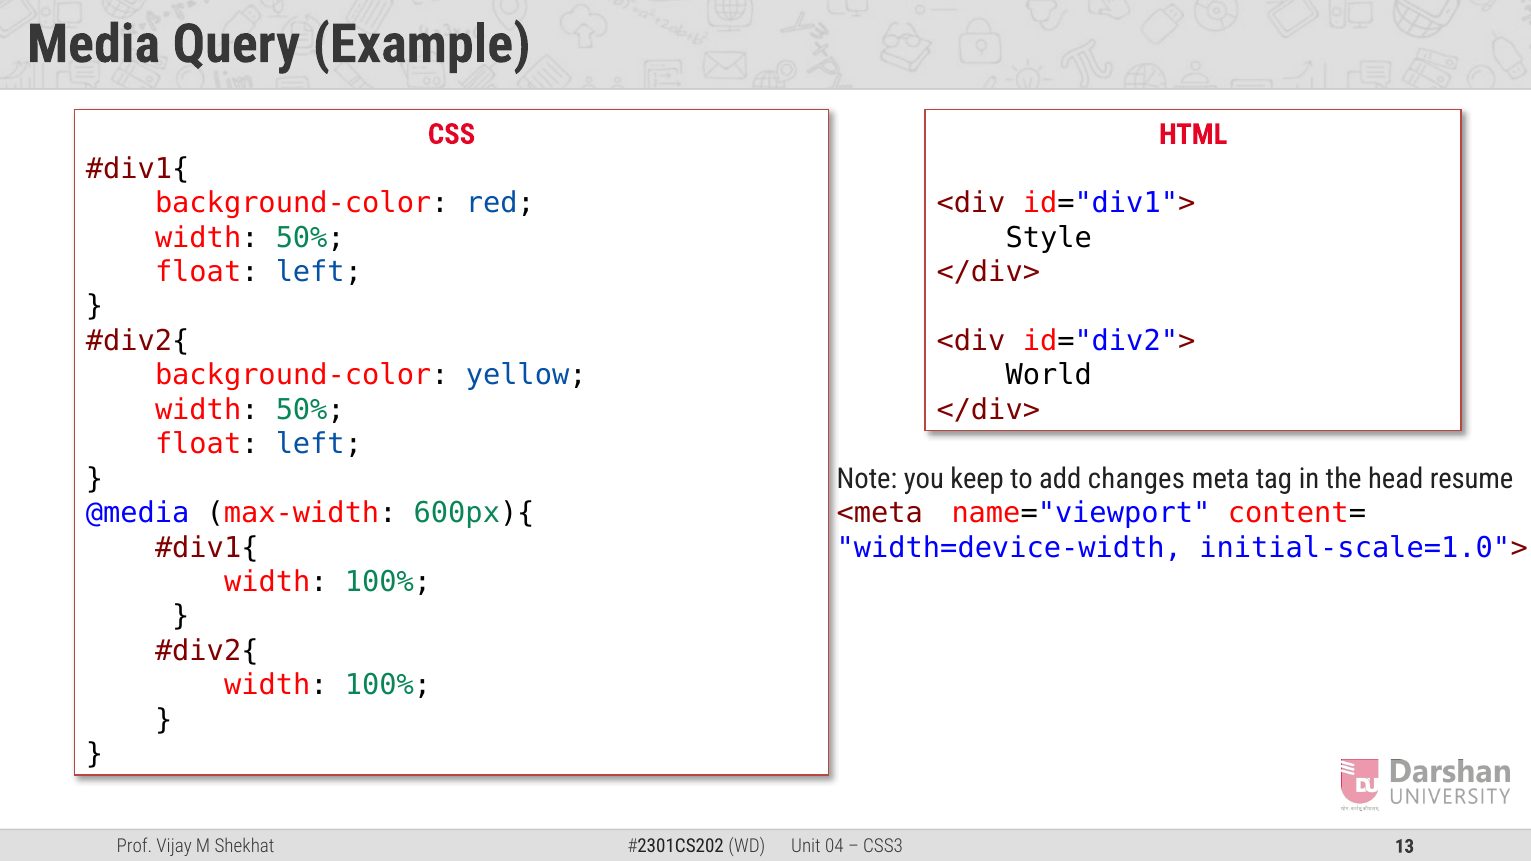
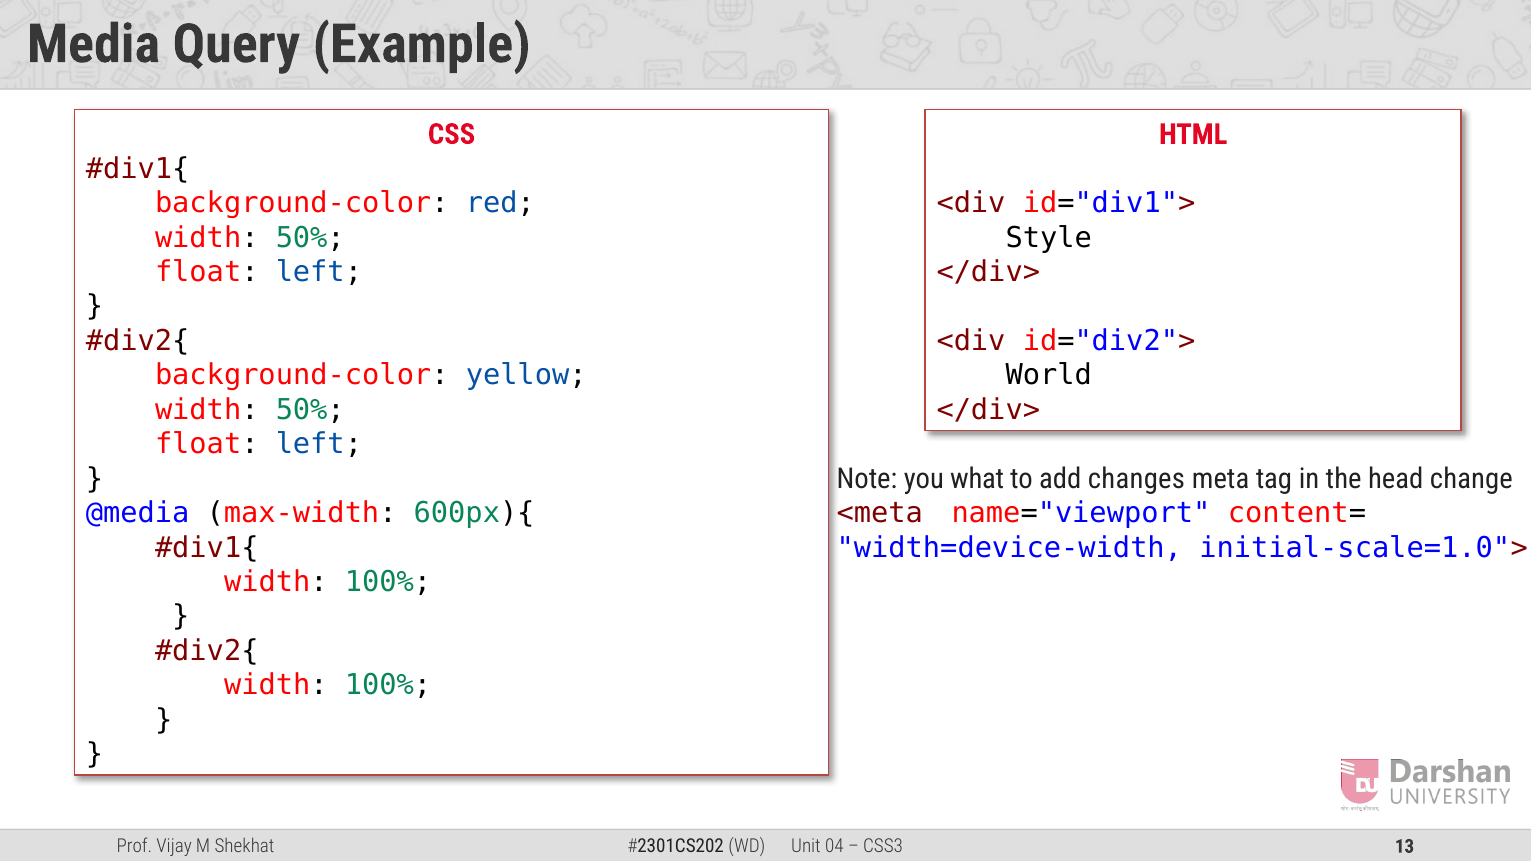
keep: keep -> what
resume: resume -> change
